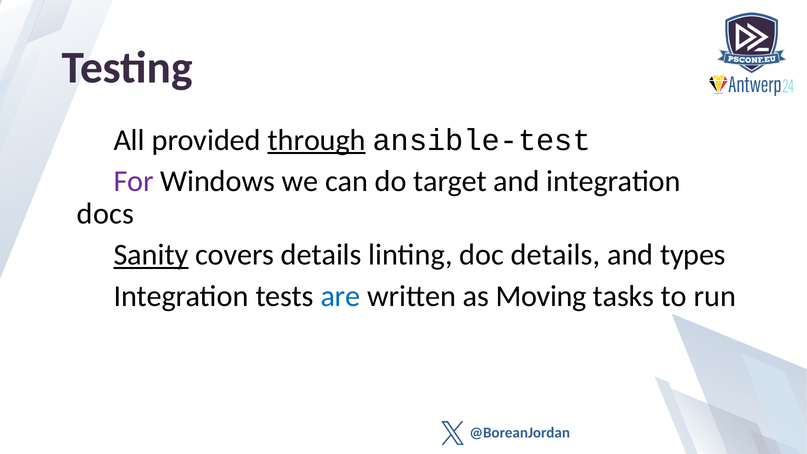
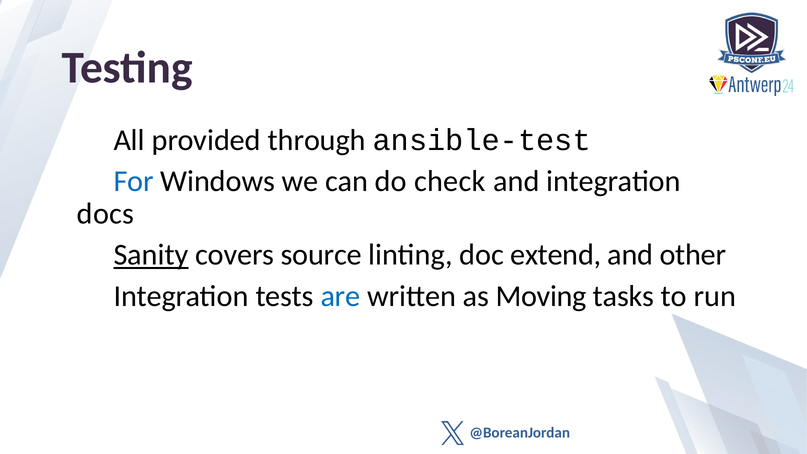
through underline: present -> none
For colour: purple -> blue
target: target -> check
covers details: details -> source
doc details: details -> extend
types: types -> other
